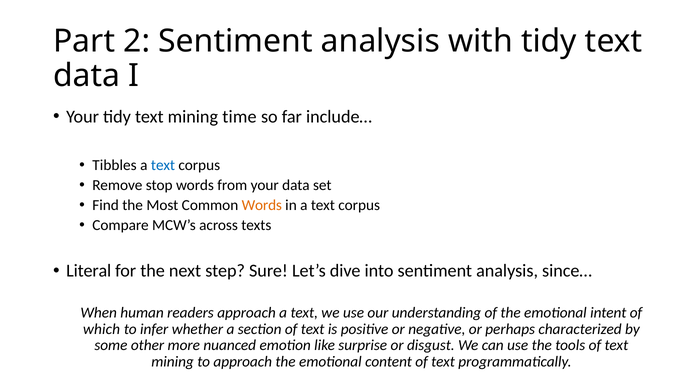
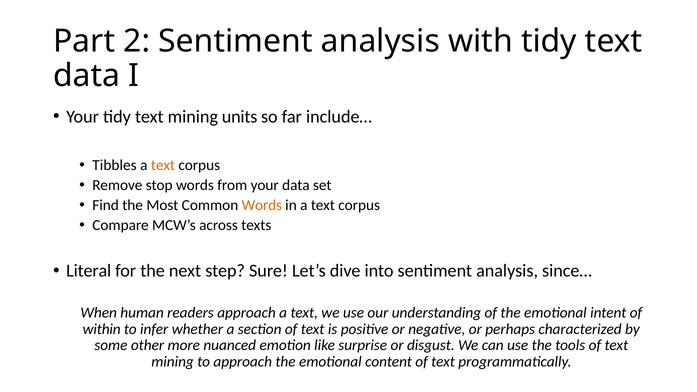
time: time -> units
text at (163, 165) colour: blue -> orange
which: which -> within
